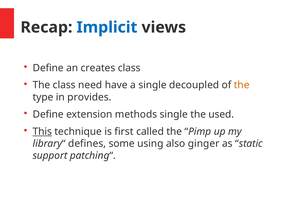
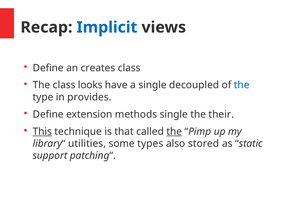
need: need -> looks
the at (242, 85) colour: orange -> blue
used: used -> their
first: first -> that
the at (174, 132) underline: none -> present
defines: defines -> utilities
using: using -> types
ginger: ginger -> stored
